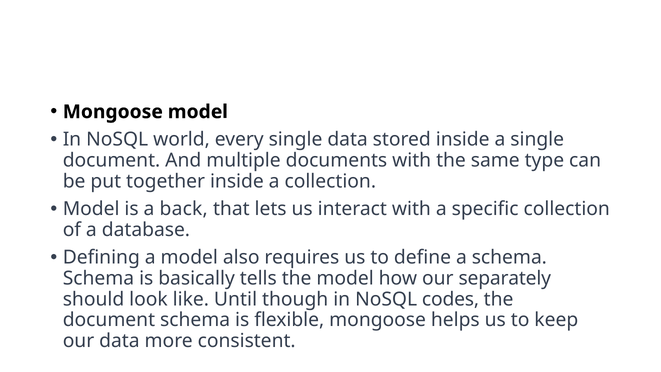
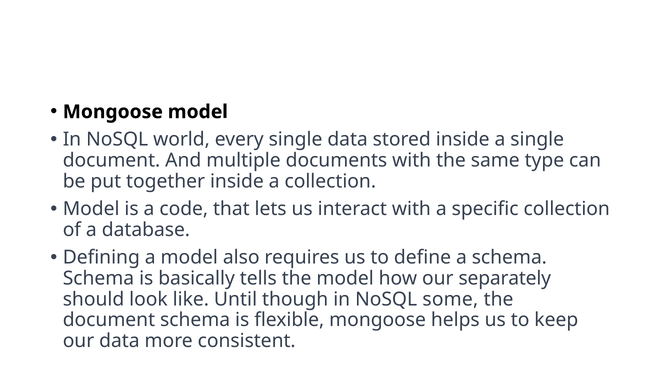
back: back -> code
codes: codes -> some
